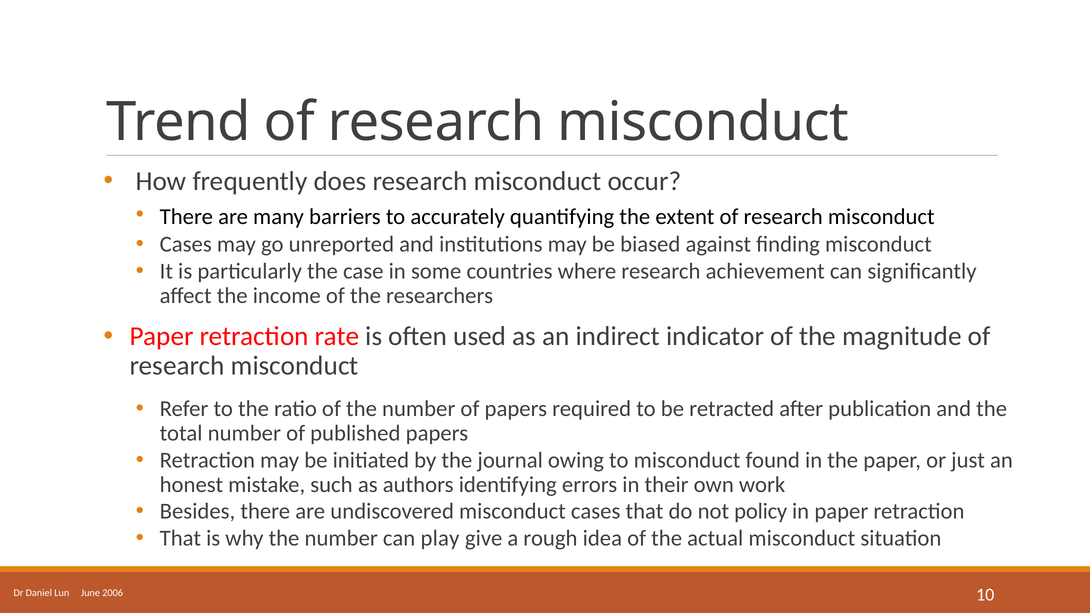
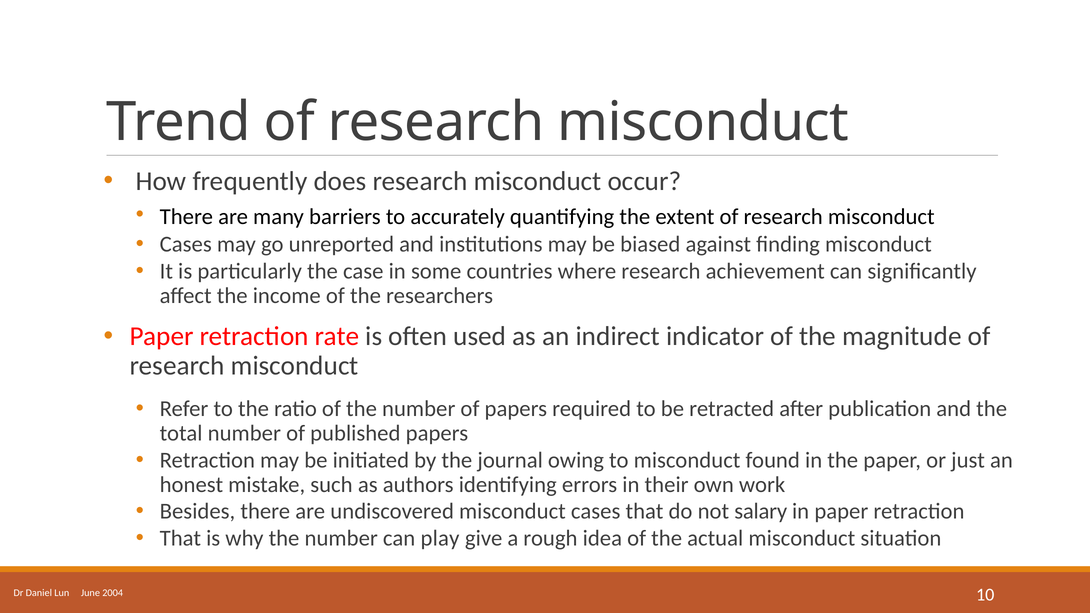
policy: policy -> salary
2006: 2006 -> 2004
